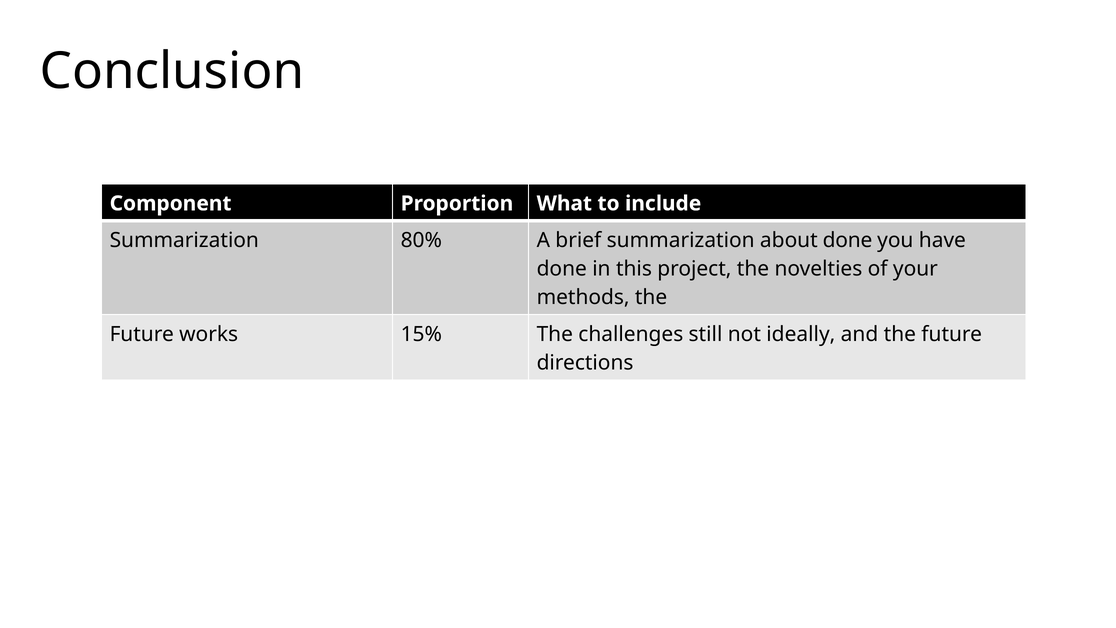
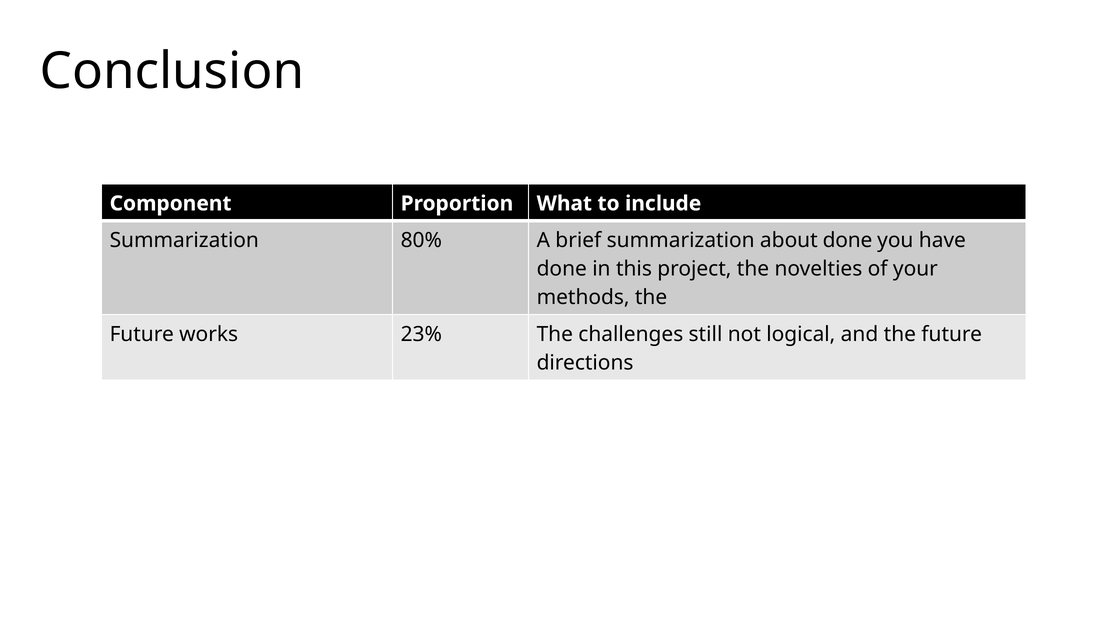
15%: 15% -> 23%
ideally: ideally -> logical
